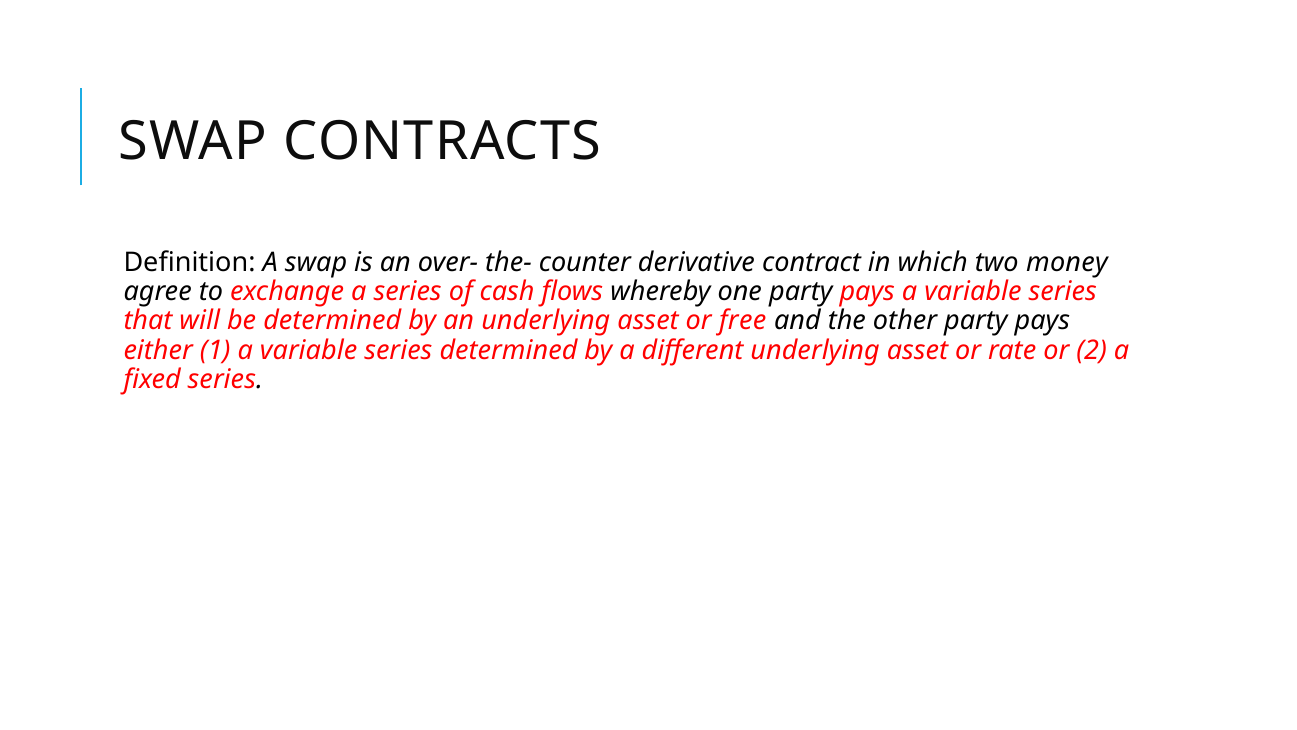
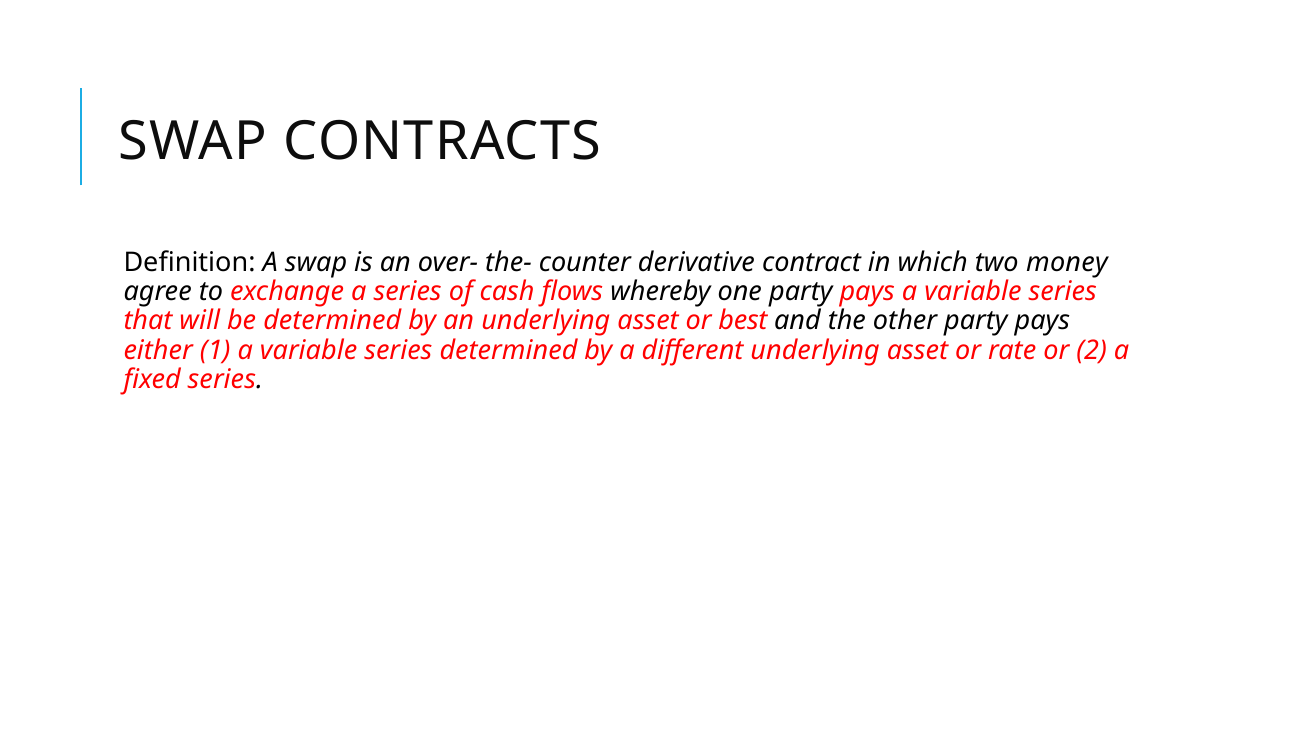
free: free -> best
